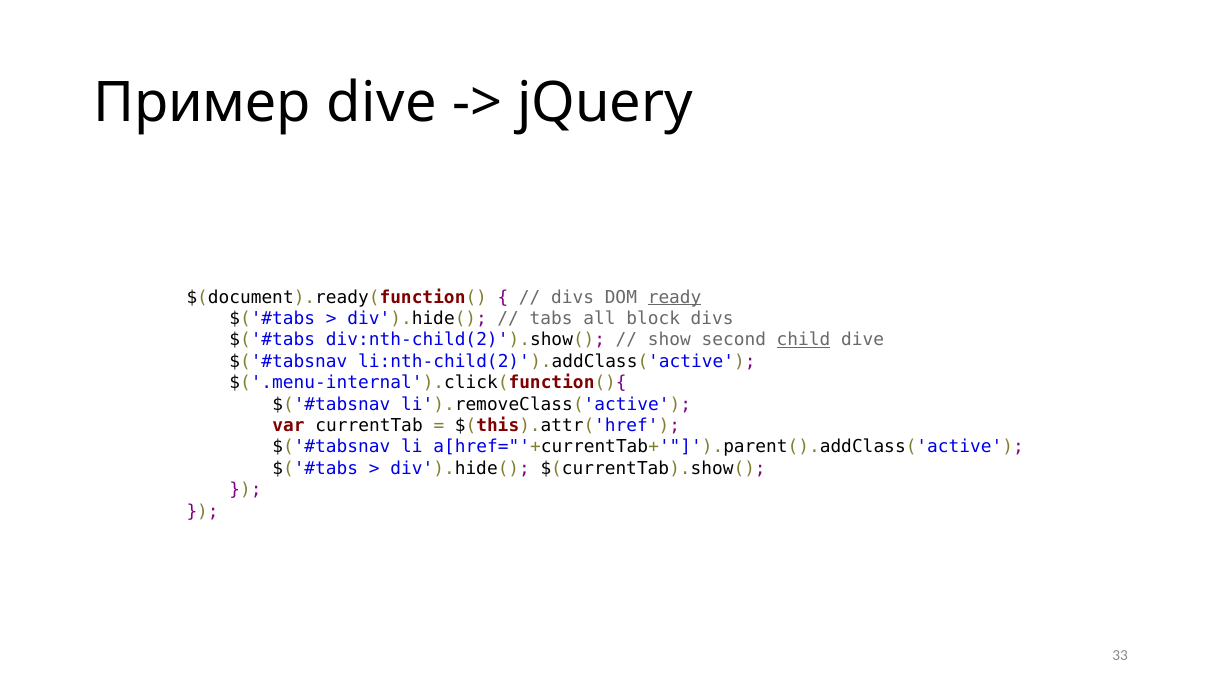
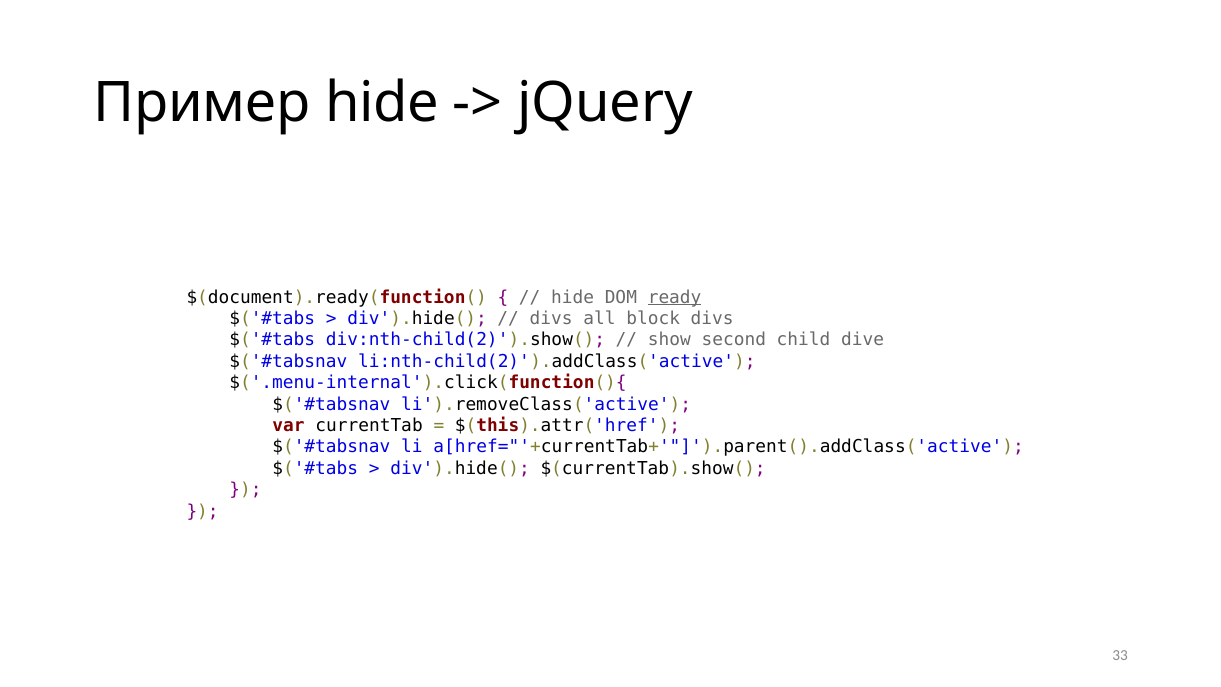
Пример dive: dive -> hide
divs at (573, 297): divs -> hide
tabs at (551, 319): tabs -> divs
child underline: present -> none
